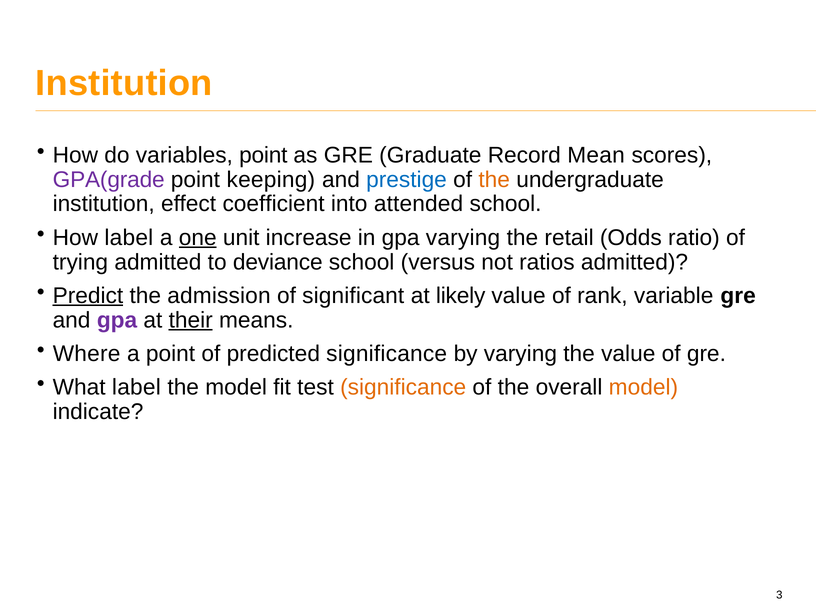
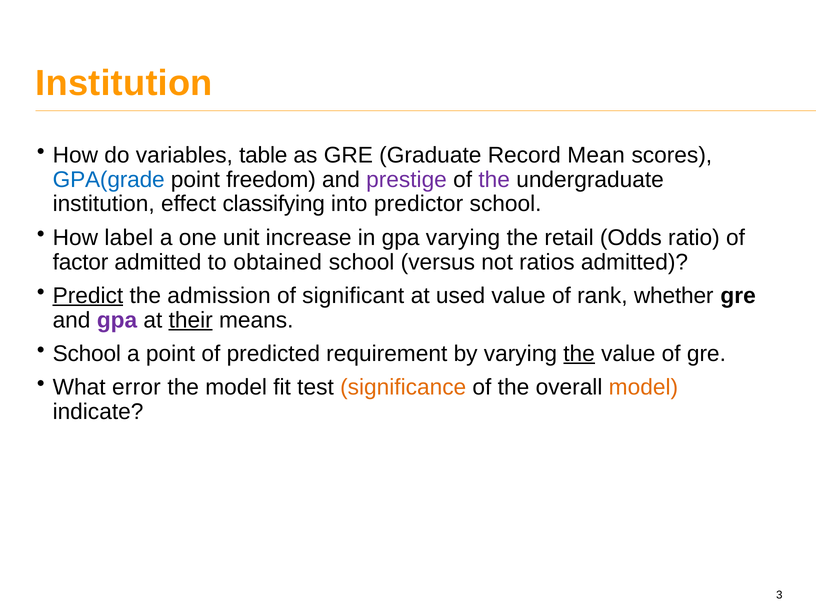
variables point: point -> table
GPA(grade colour: purple -> blue
keeping: keeping -> freedom
prestige colour: blue -> purple
the at (494, 180) colour: orange -> purple
coefficient: coefficient -> classifying
attended: attended -> predictor
one underline: present -> none
trying: trying -> factor
deviance: deviance -> obtained
likely: likely -> used
variable: variable -> whether
Where at (87, 354): Where -> School
predicted significance: significance -> requirement
the at (579, 354) underline: none -> present
What label: label -> error
